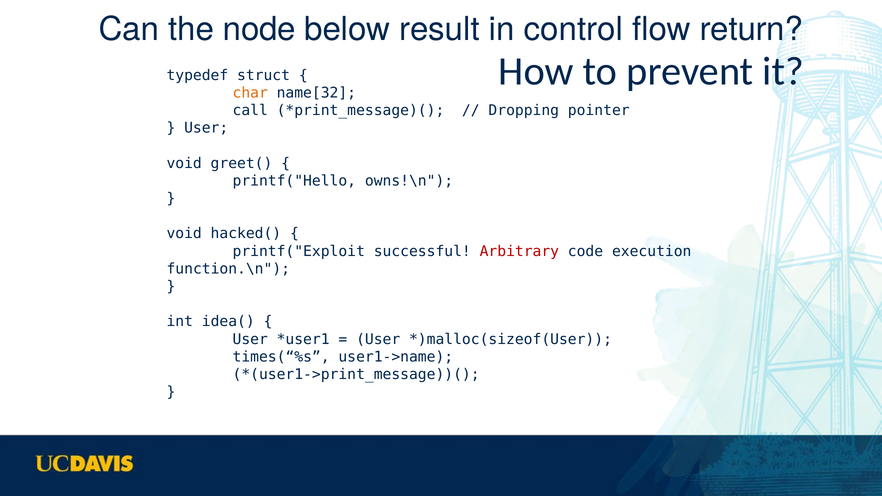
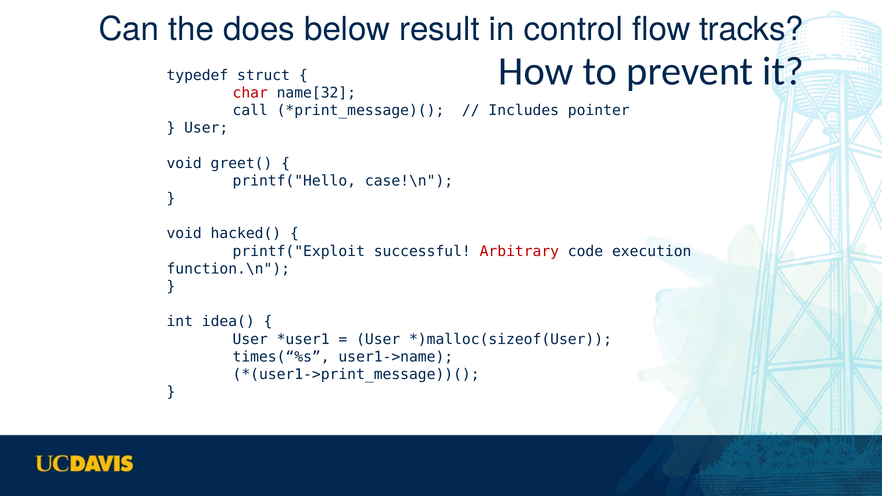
node: node -> does
return: return -> tracks
char colour: orange -> red
Dropping: Dropping -> Includes
owns!\n: owns!\n -> case!\n
